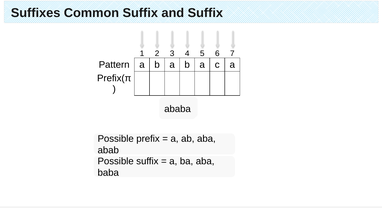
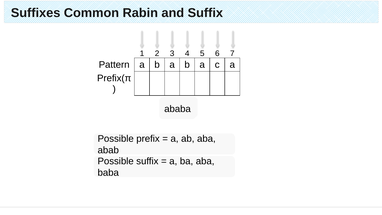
Common Suffix: Suffix -> Rabin
